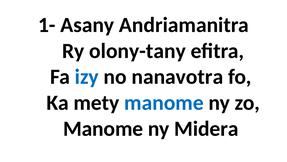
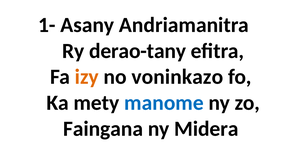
olony-tany: olony-tany -> derao-tany
izy colour: blue -> orange
nanavotra: nanavotra -> voninkazo
Manome at (103, 128): Manome -> Faingana
